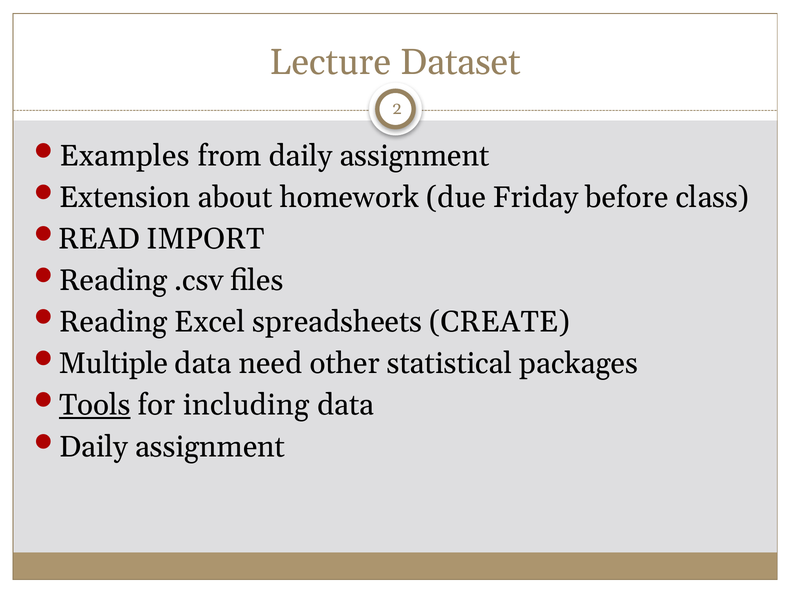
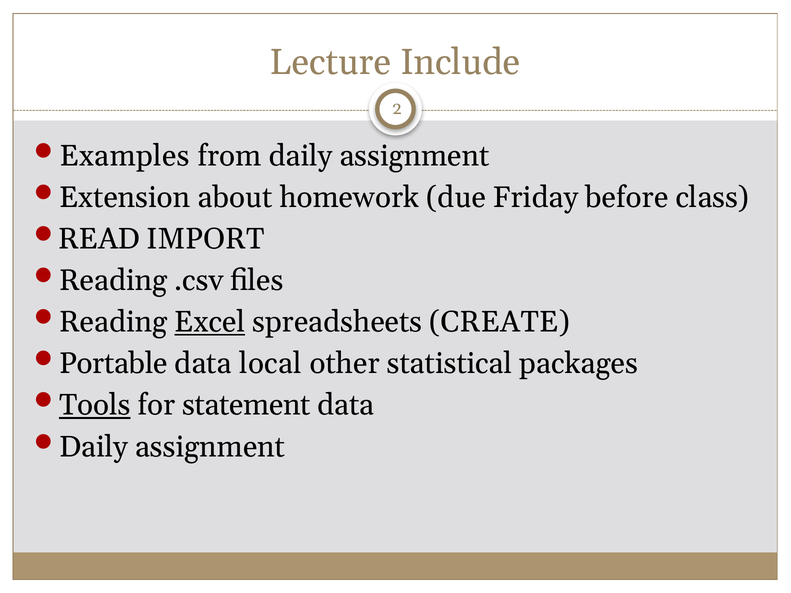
Dataset: Dataset -> Include
Excel underline: none -> present
Multiple: Multiple -> Portable
need: need -> local
including: including -> statement
